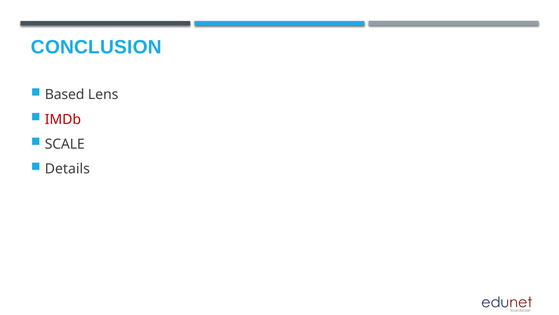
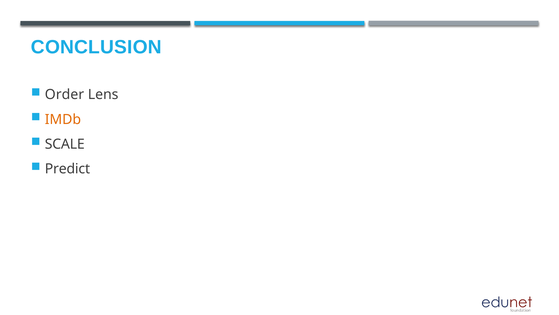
Based: Based -> Order
IMDb colour: red -> orange
Details: Details -> Predict
